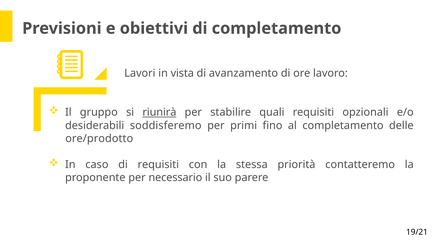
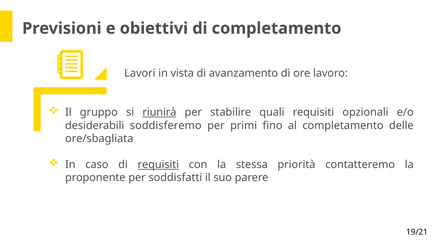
ore/prodotto: ore/prodotto -> ore/sbagliata
requisiti at (158, 164) underline: none -> present
necessario: necessario -> soddisfatti
